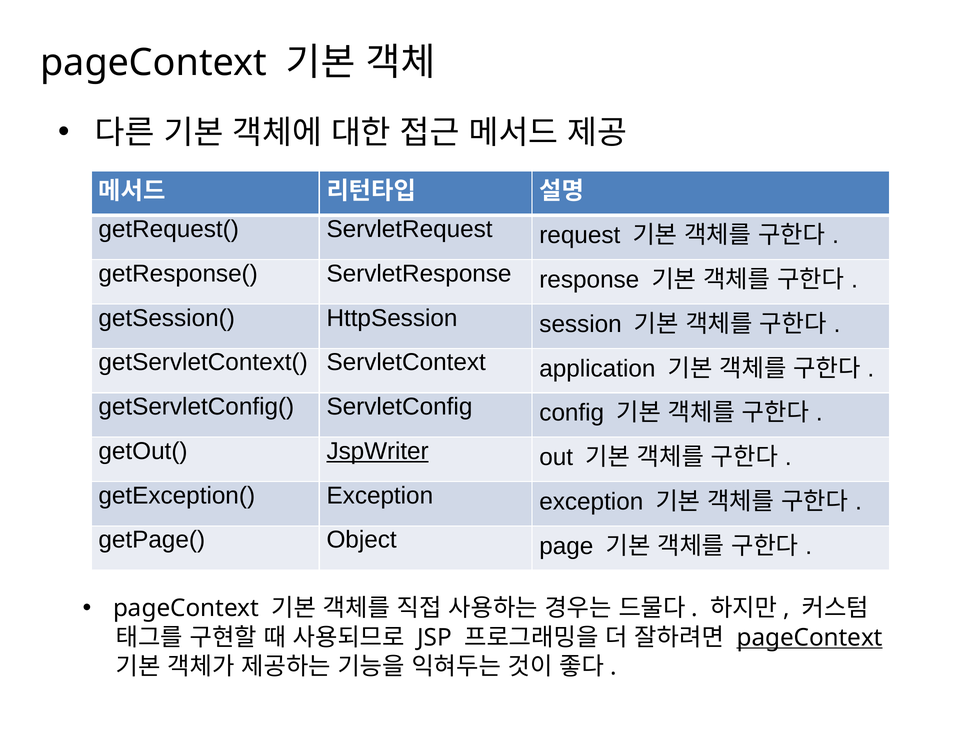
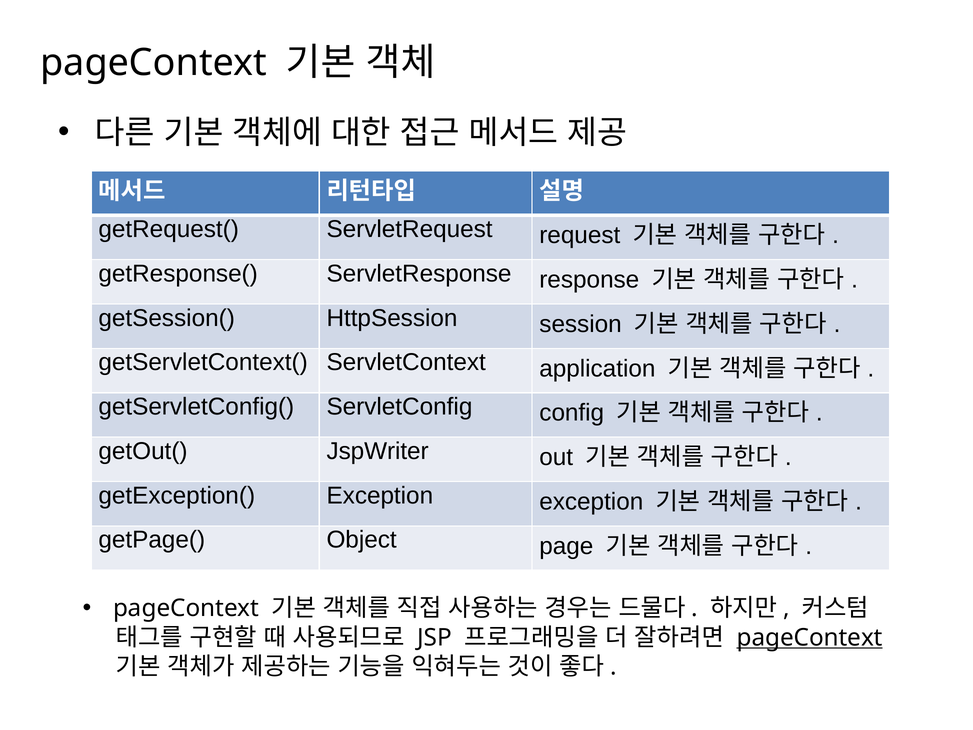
JspWriter underline: present -> none
